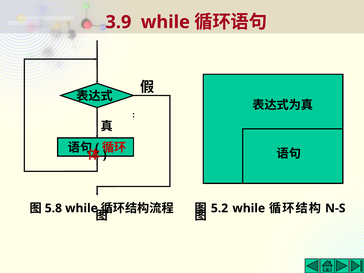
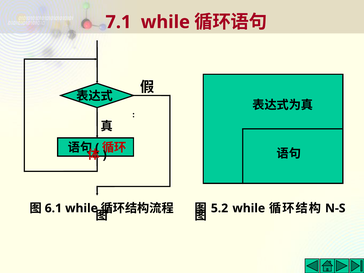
3.9: 3.9 -> 7.1
5.8: 5.8 -> 6.1
